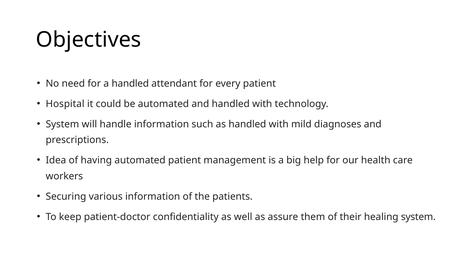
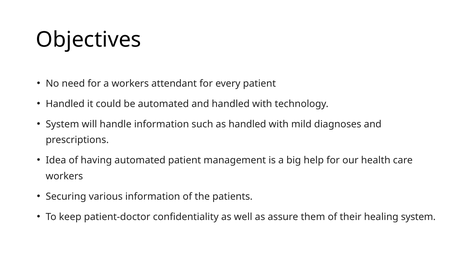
a handled: handled -> workers
Hospital at (65, 104): Hospital -> Handled
